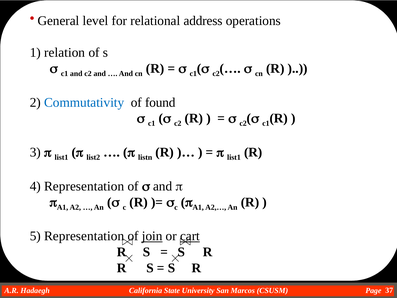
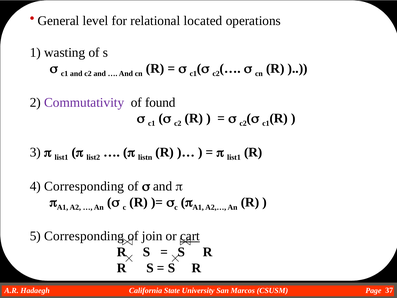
address: address -> located
relation: relation -> wasting
Commutativity colour: blue -> purple
4 Representation: Representation -> Corresponding
5 Representation: Representation -> Corresponding
join underline: present -> none
